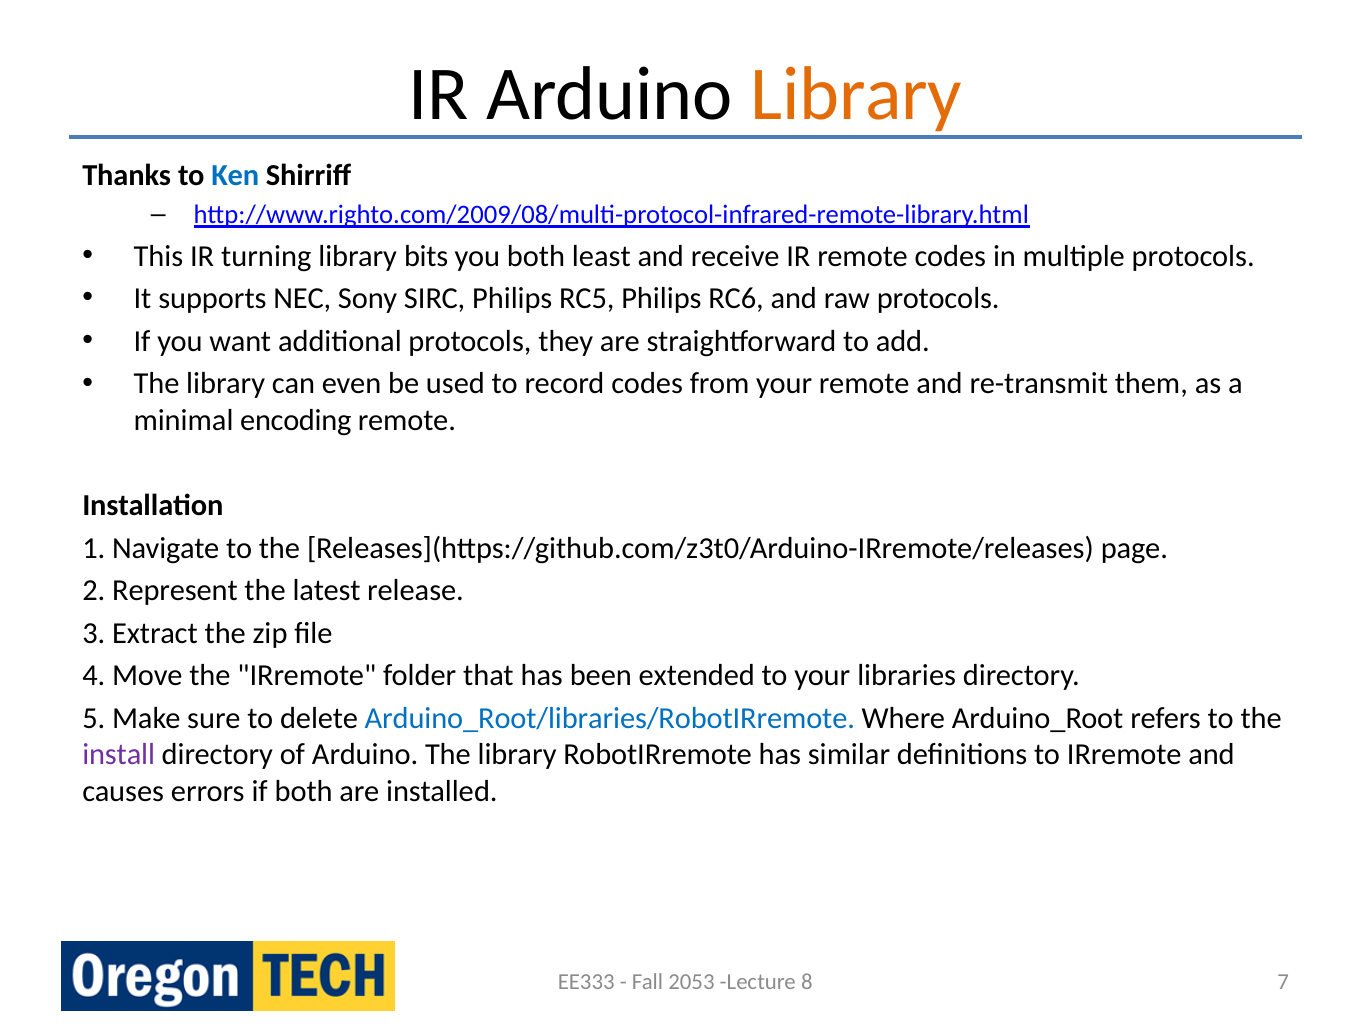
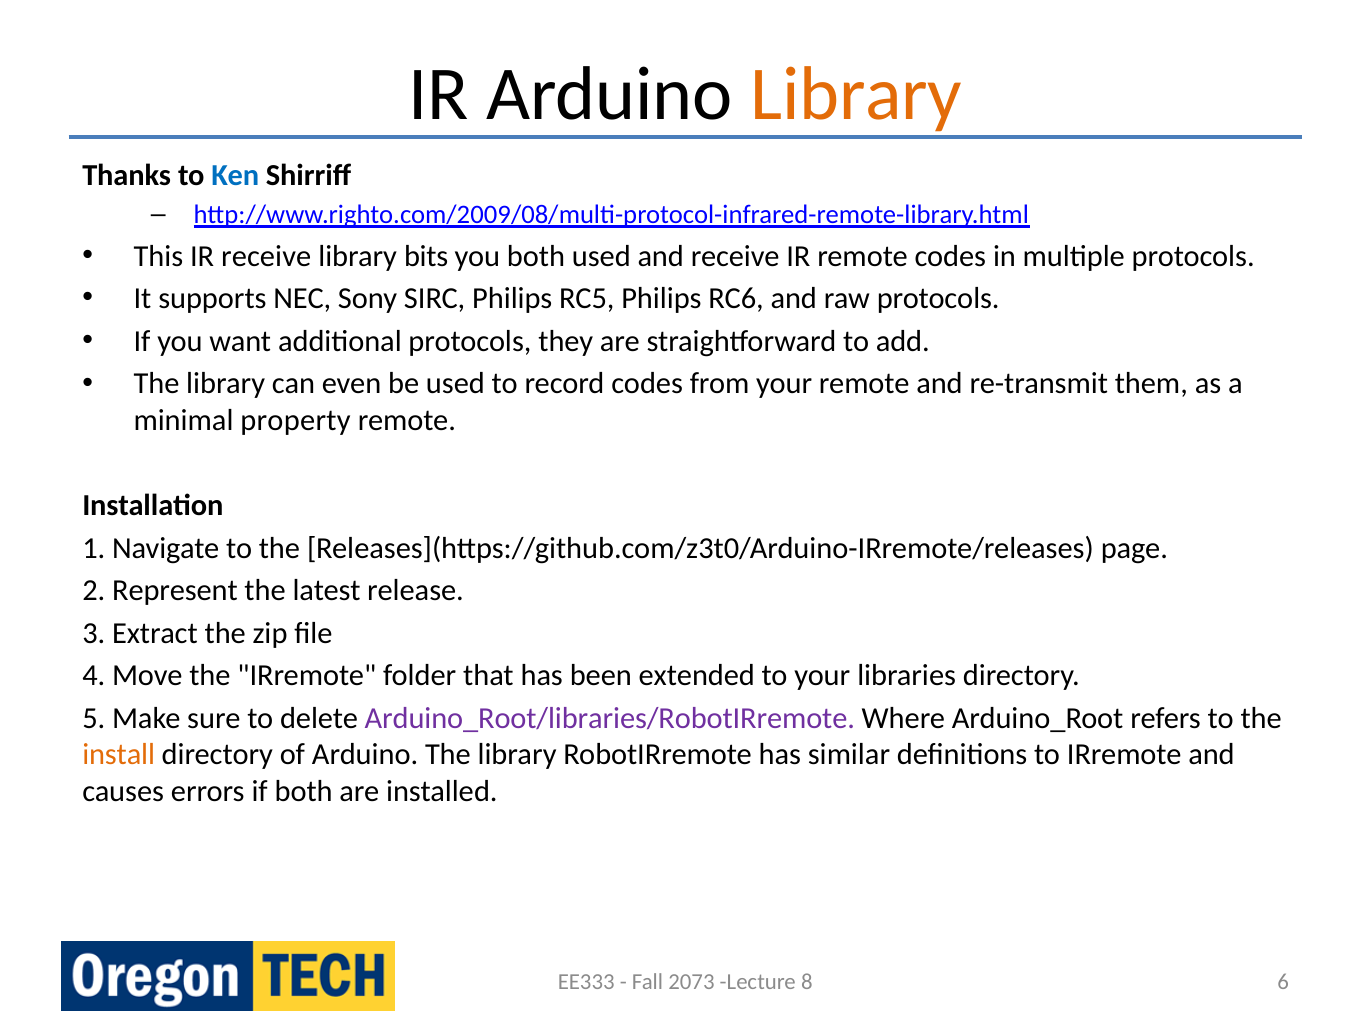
IR turning: turning -> receive
both least: least -> used
encoding: encoding -> property
Arduino_Root/libraries/RobotIRremote colour: blue -> purple
install colour: purple -> orange
2053: 2053 -> 2073
7: 7 -> 6
